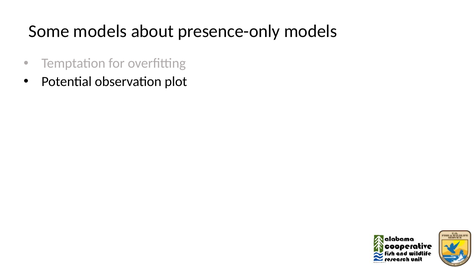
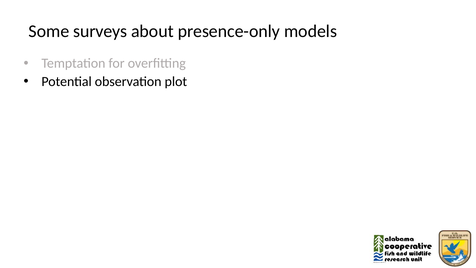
Some models: models -> surveys
